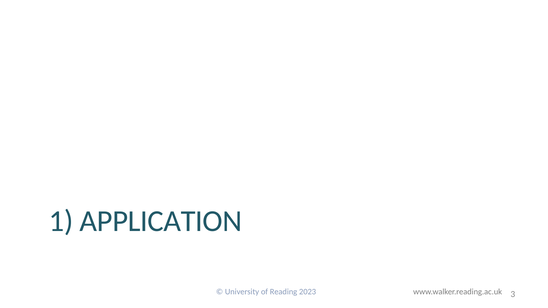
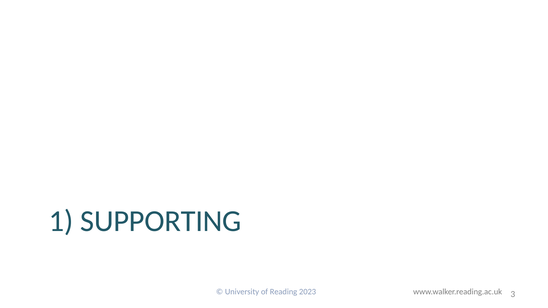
APPLICATION: APPLICATION -> SUPPORTING
